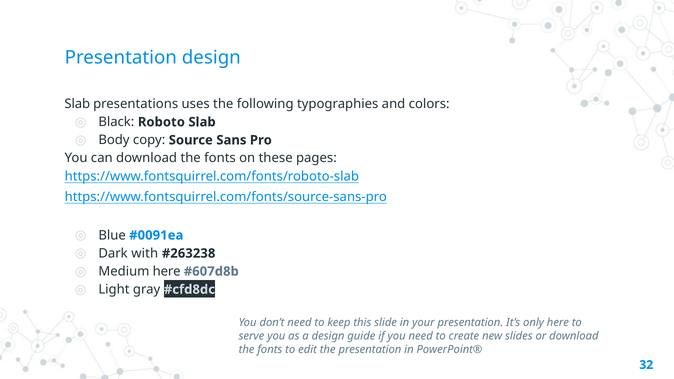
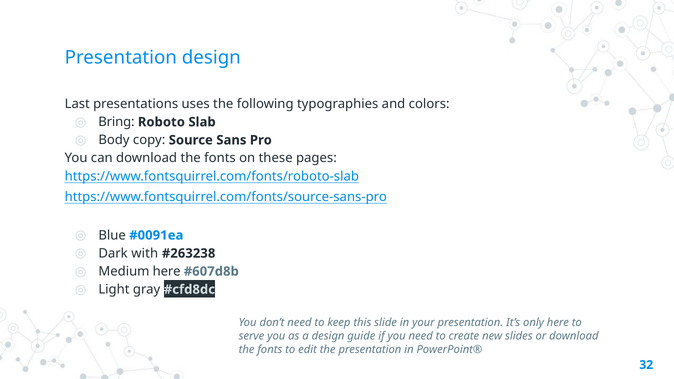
Slab at (77, 104): Slab -> Last
Black: Black -> Bring
